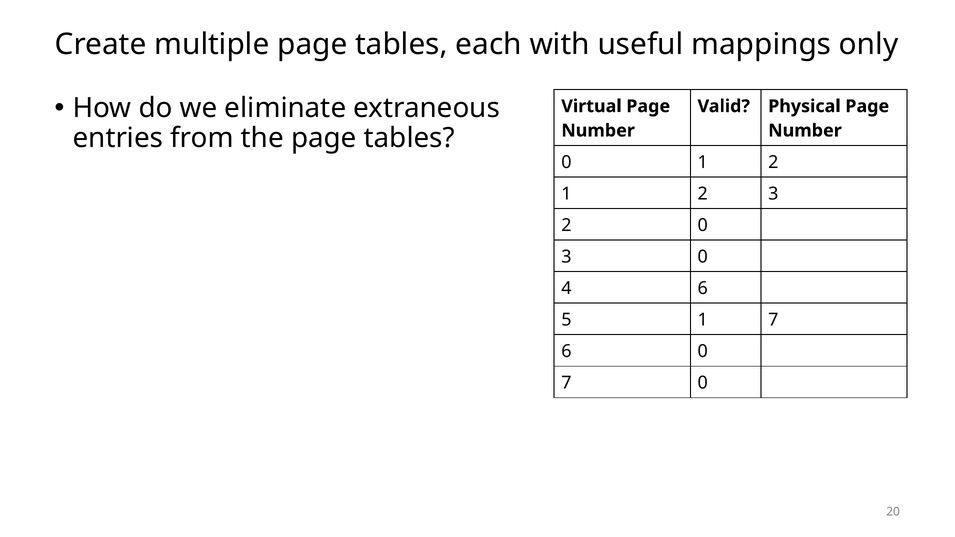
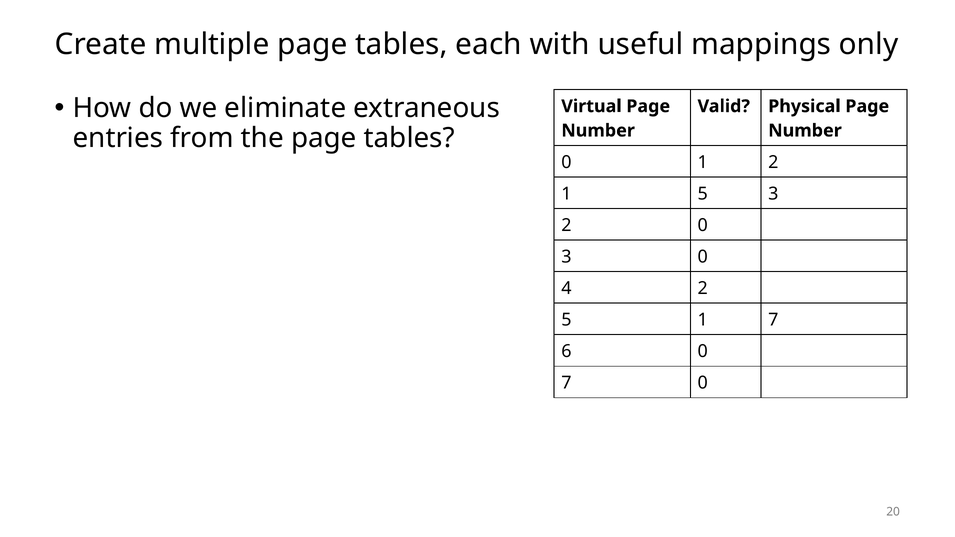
2 at (703, 194): 2 -> 5
4 6: 6 -> 2
